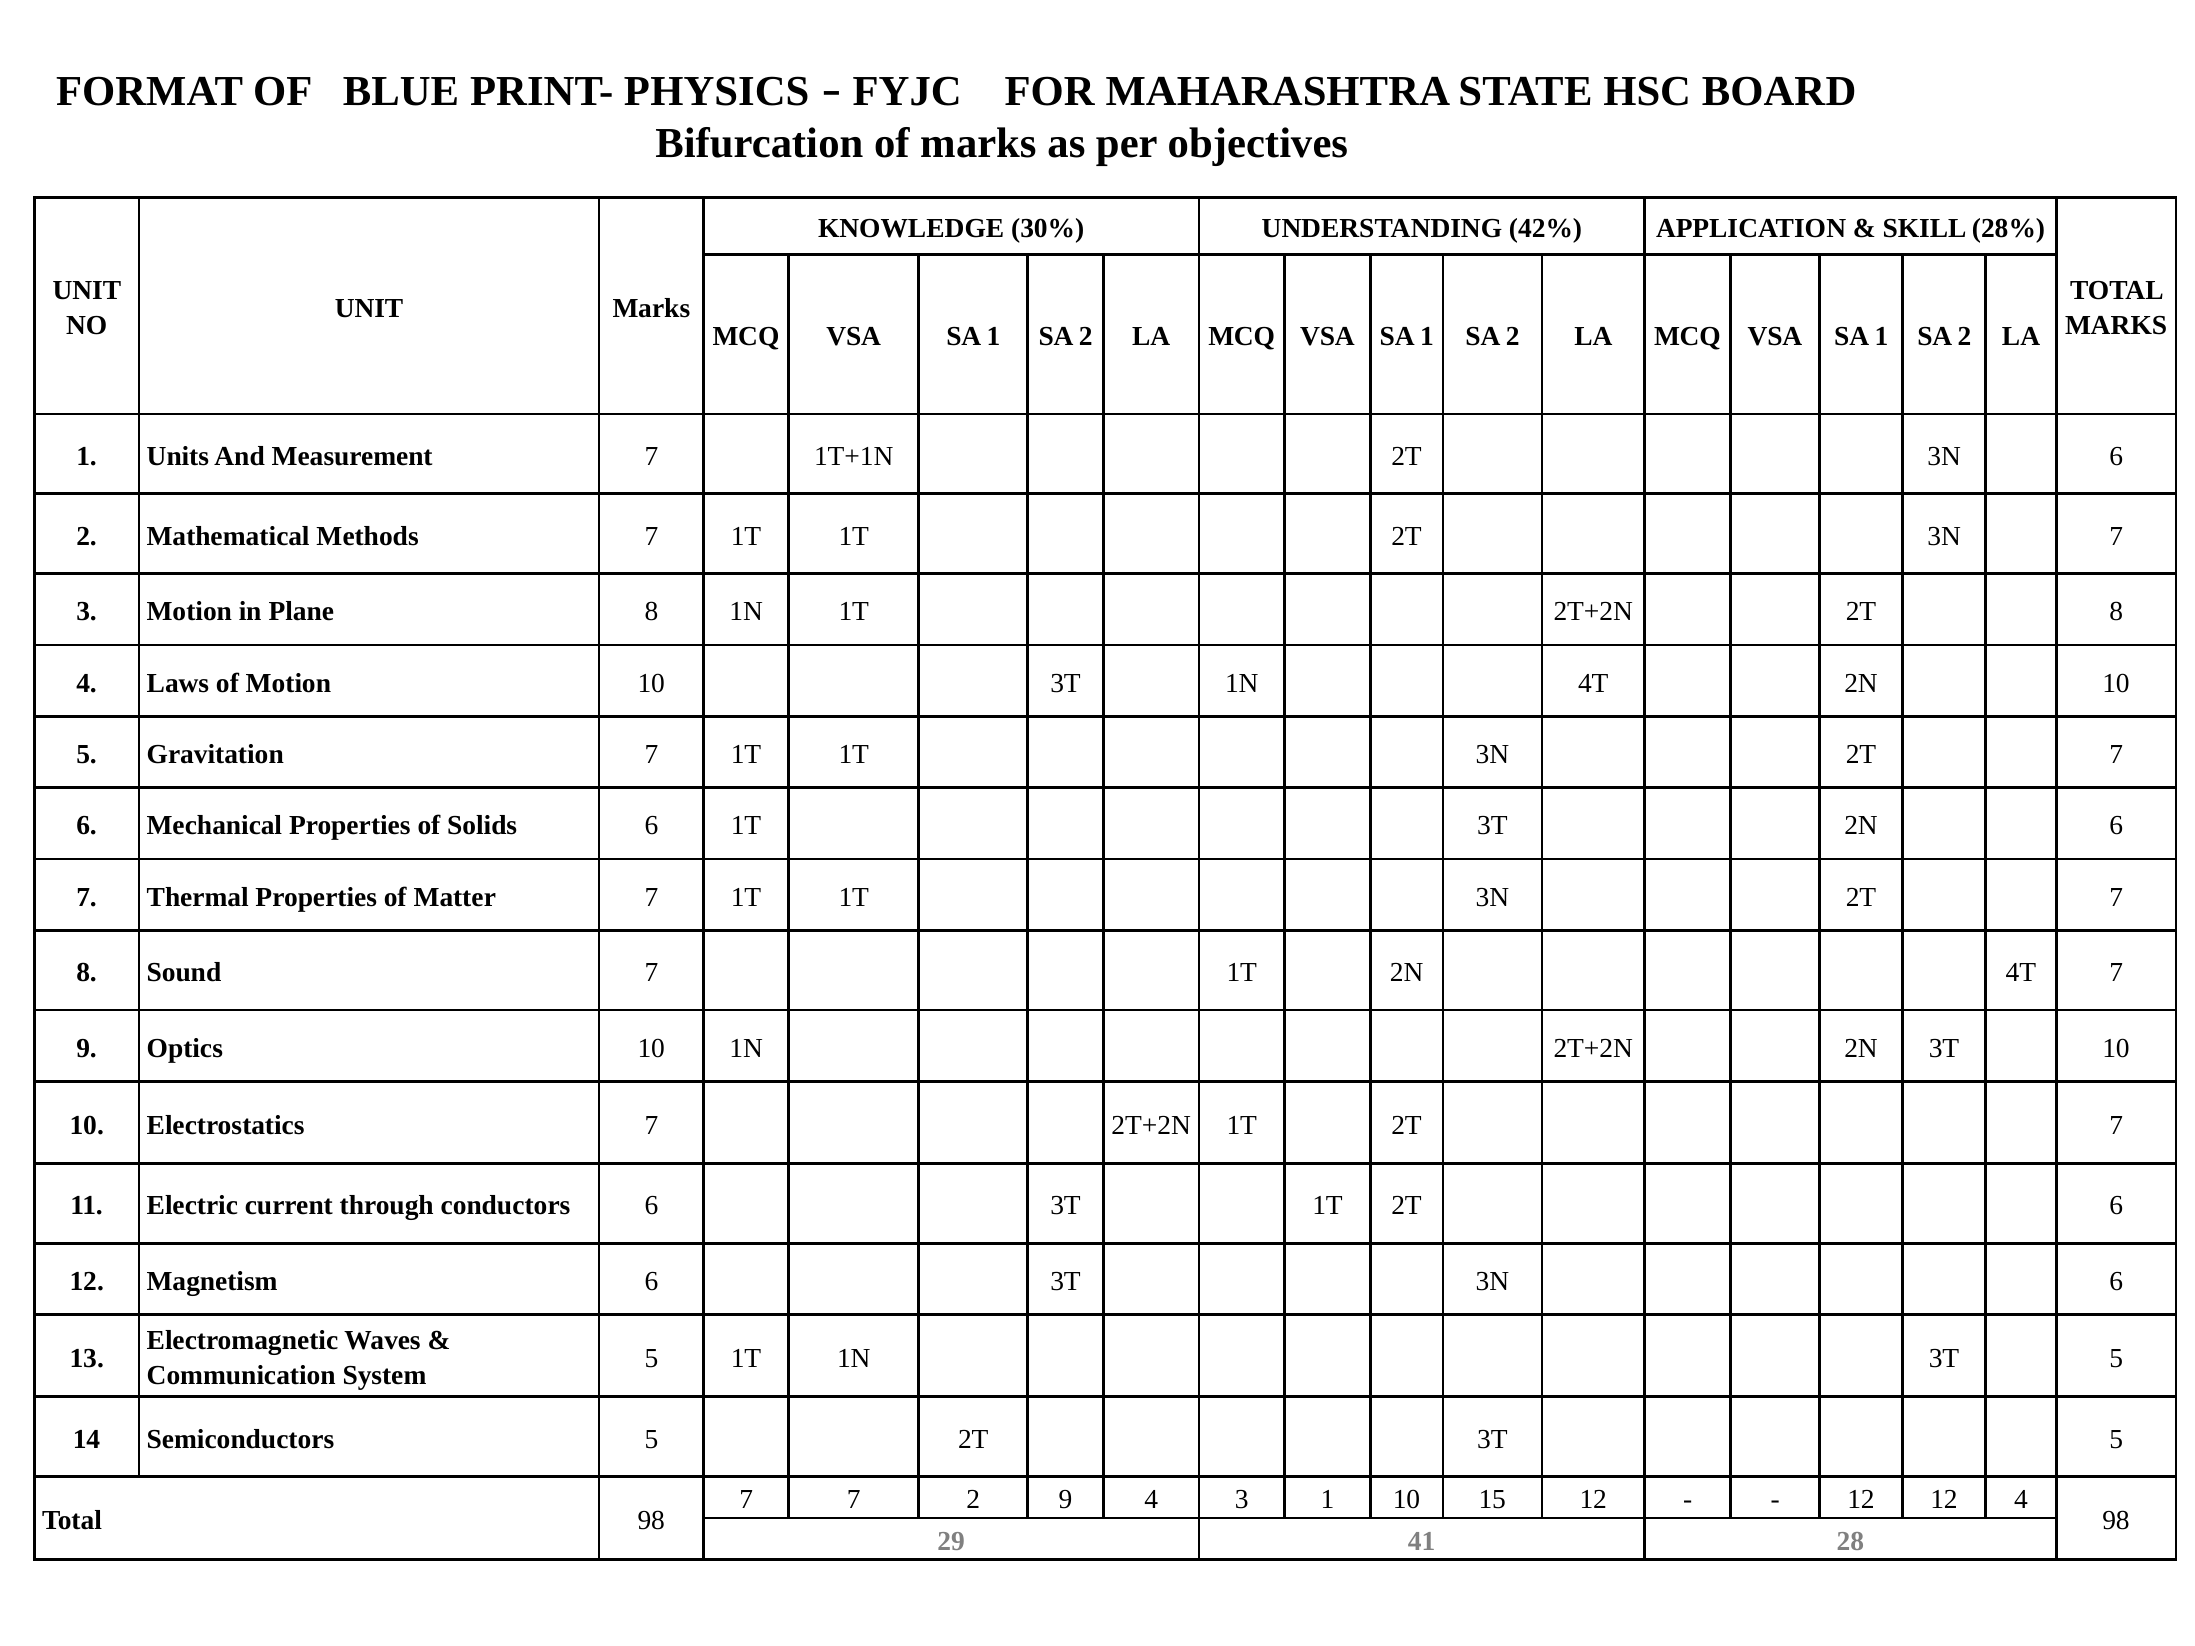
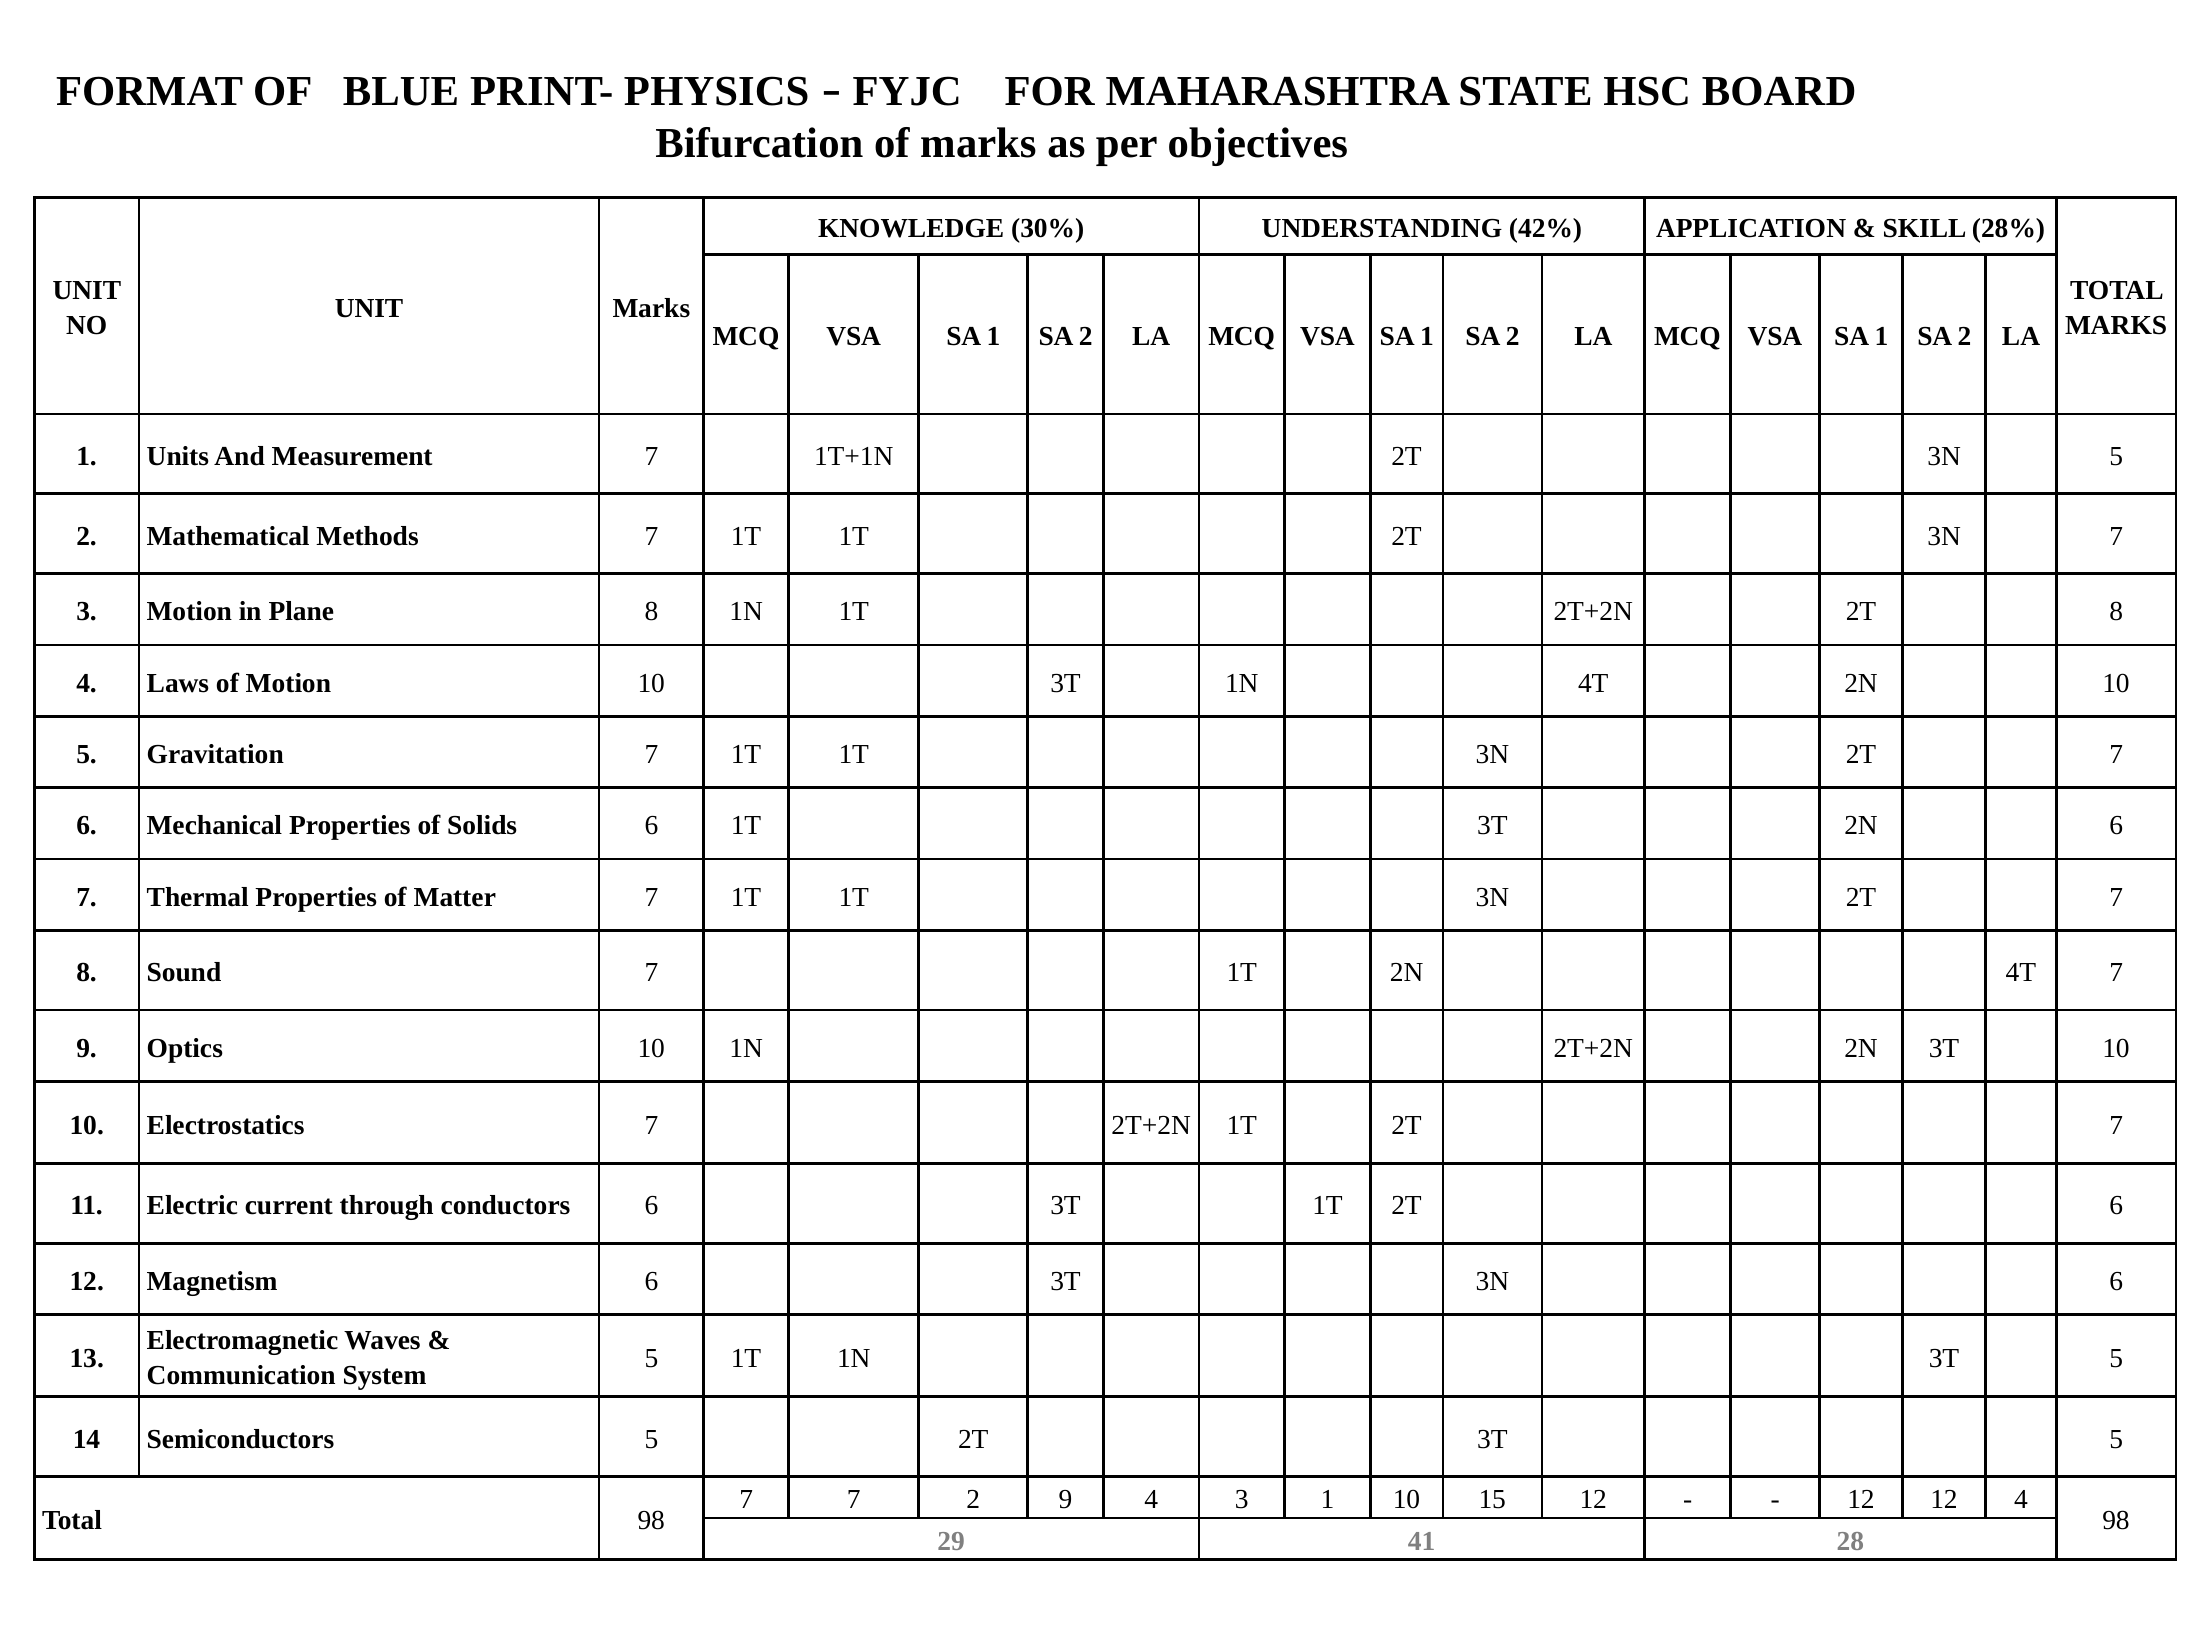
2T 3N 6: 6 -> 5
